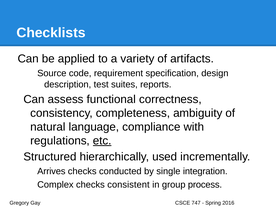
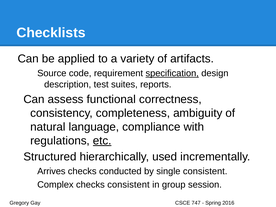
specification underline: none -> present
single integration: integration -> consistent
process: process -> session
